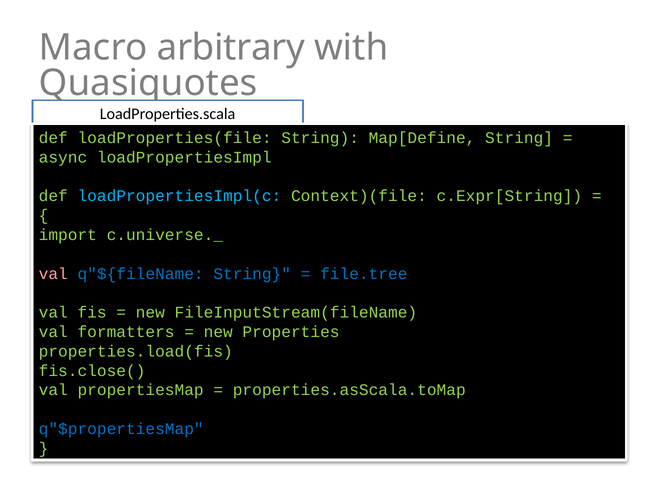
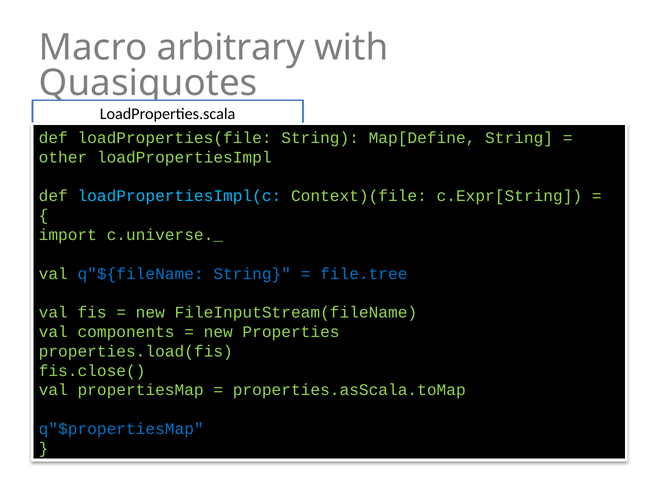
async: async -> other
val at (53, 274) colour: pink -> light green
formatters: formatters -> components
